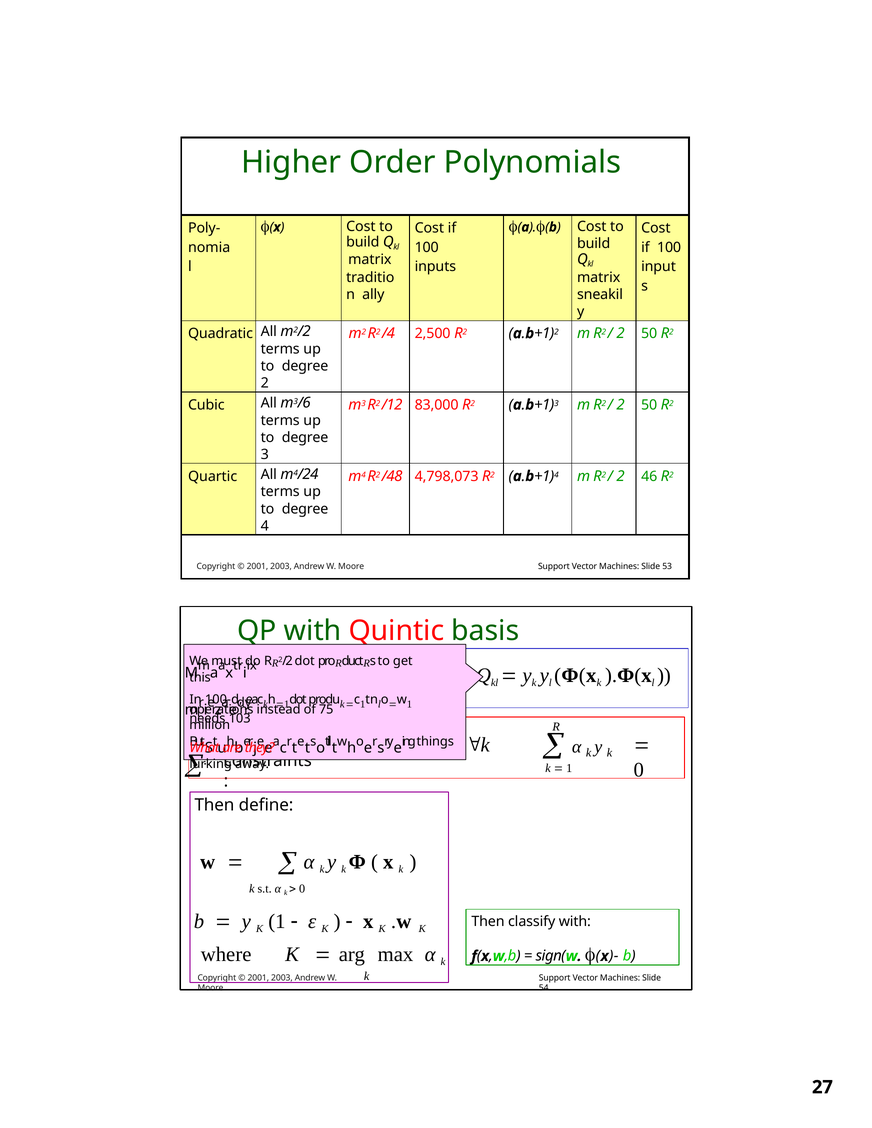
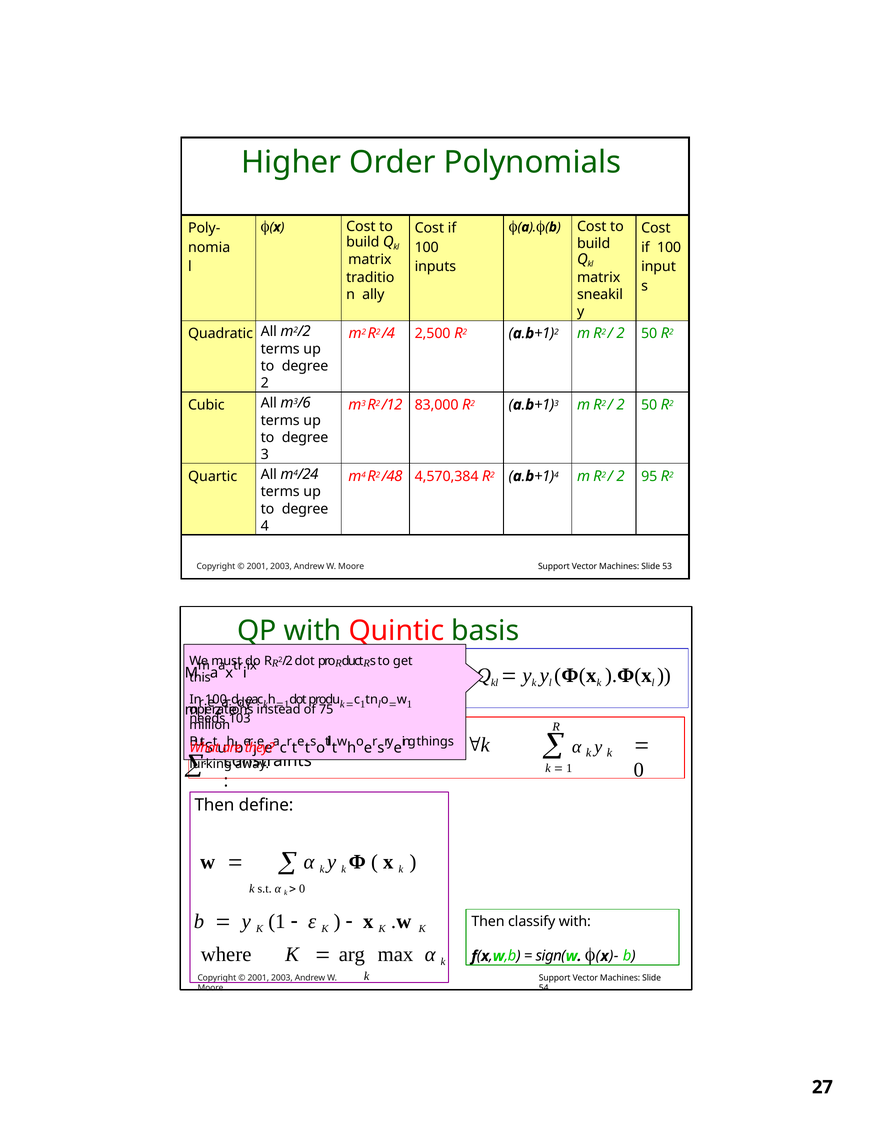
4,798,073: 4,798,073 -> 4,570,384
46: 46 -> 95
